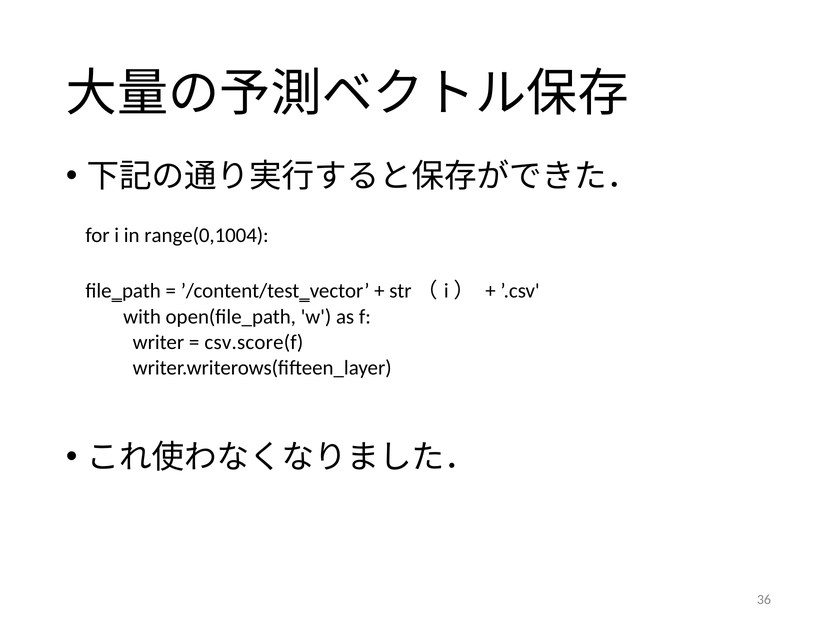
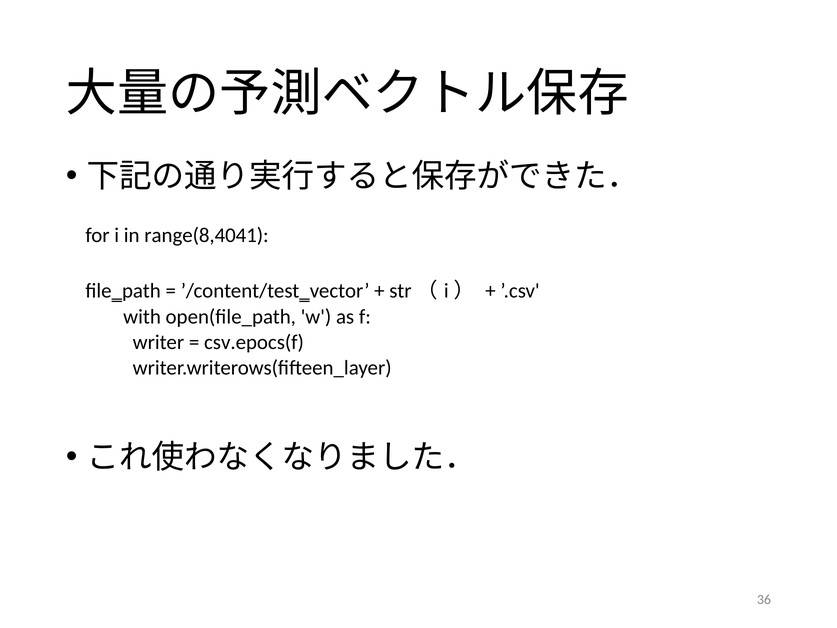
range(0,1004: range(0,1004 -> range(8,4041
csv.score(f: csv.score(f -> csv.epocs(f
